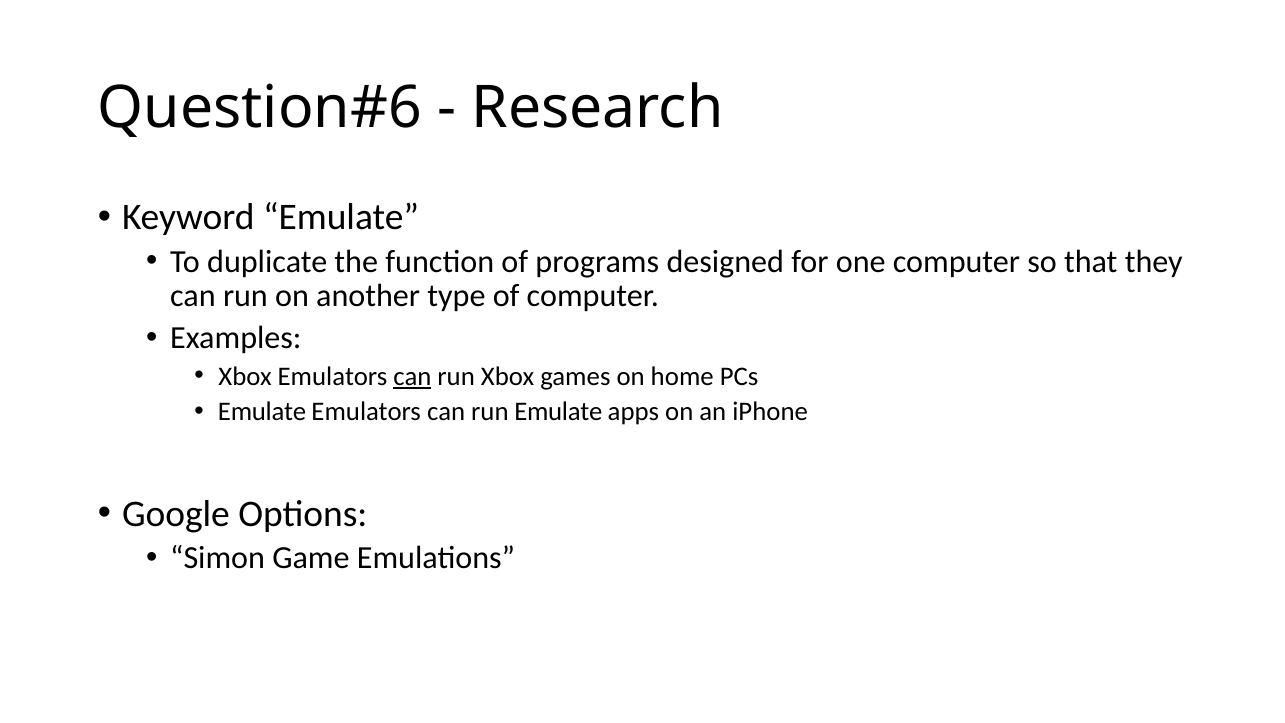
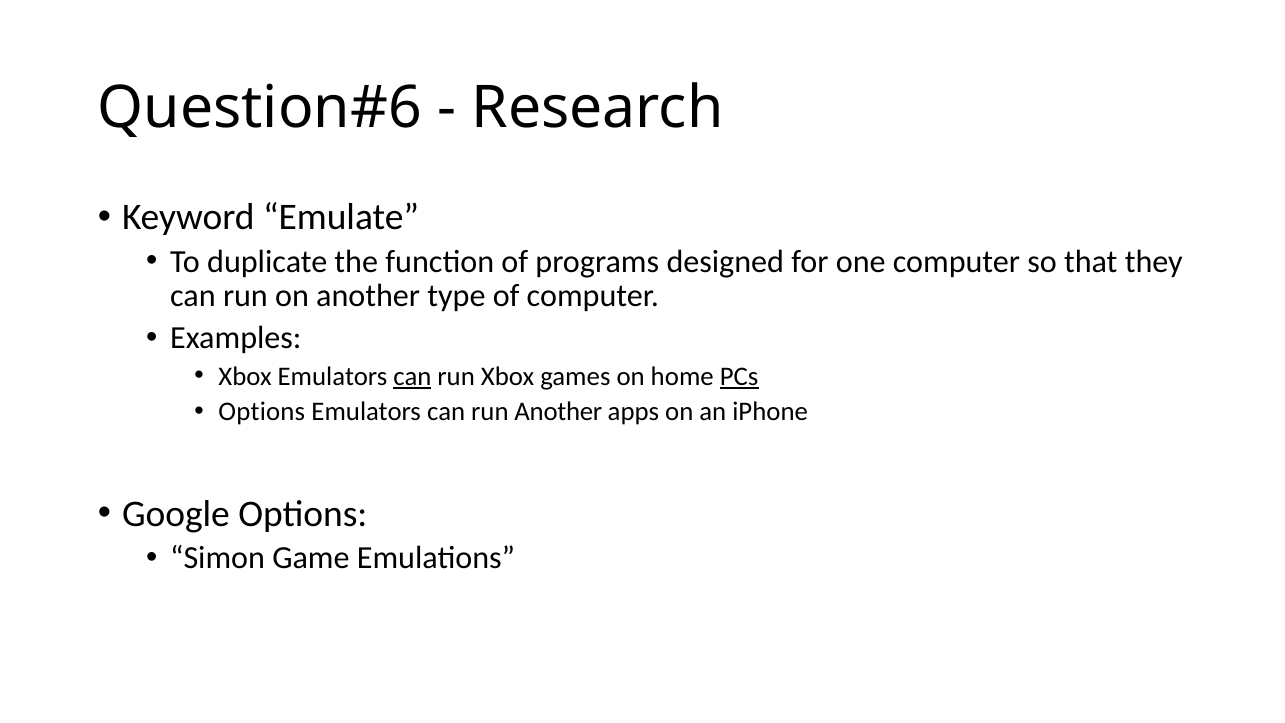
PCs underline: none -> present
Emulate at (262, 412): Emulate -> Options
run Emulate: Emulate -> Another
